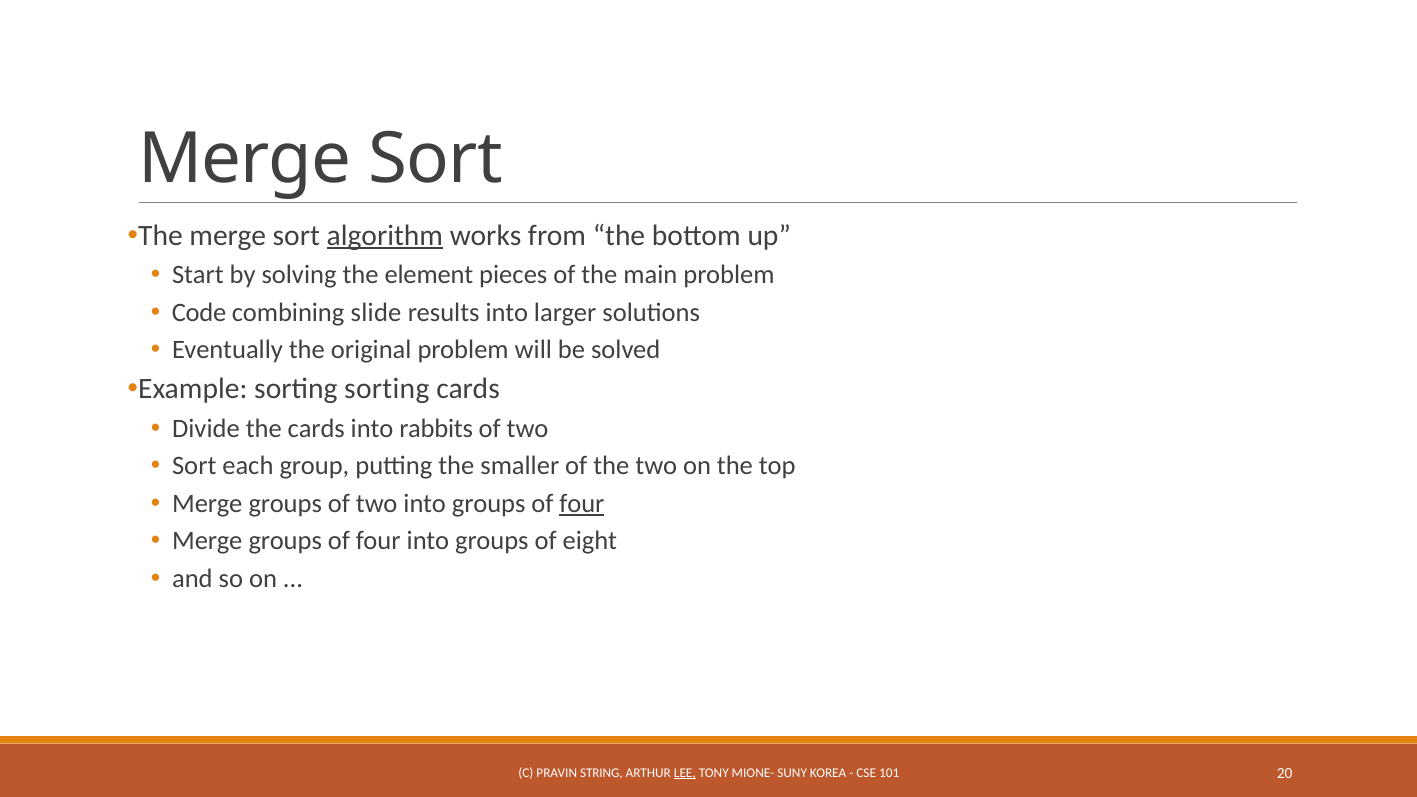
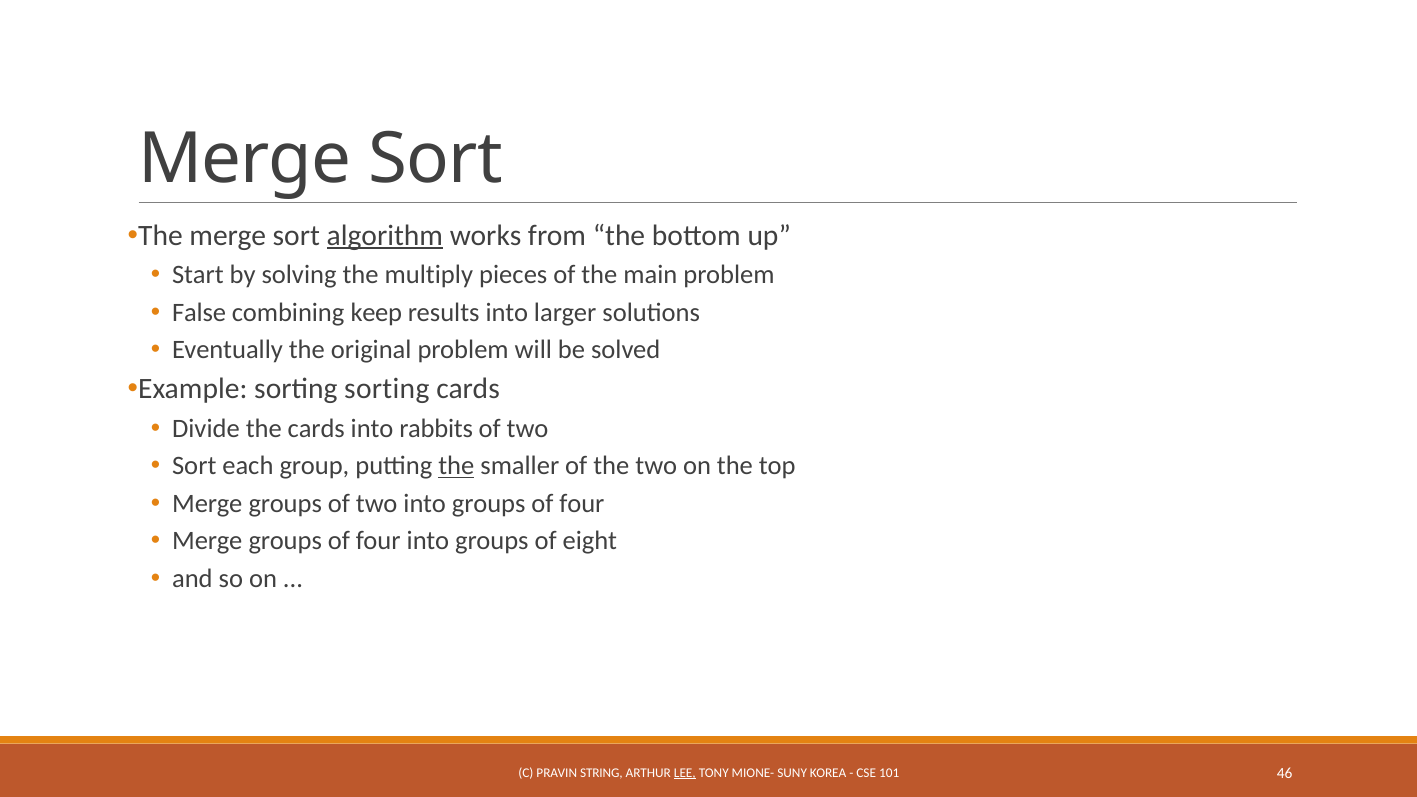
element: element -> multiply
Code: Code -> False
slide: slide -> keep
the at (456, 466) underline: none -> present
four at (582, 503) underline: present -> none
20: 20 -> 46
